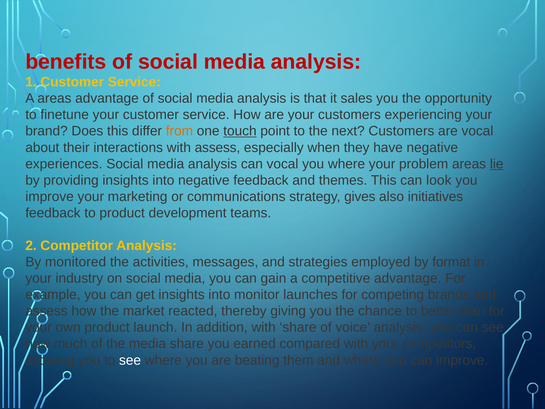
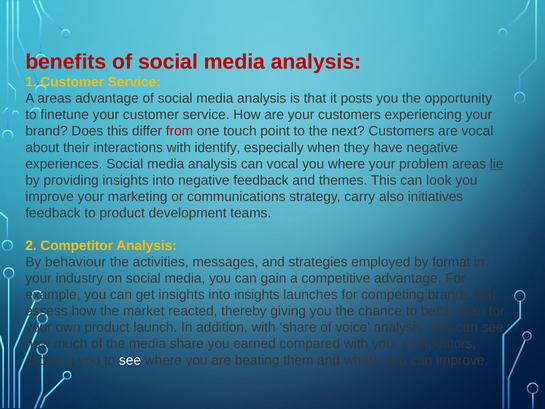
sales: sales -> posts
from colour: orange -> red
touch underline: present -> none
with assess: assess -> identify
gives: gives -> carry
monitored: monitored -> behaviour
into monitor: monitor -> insights
